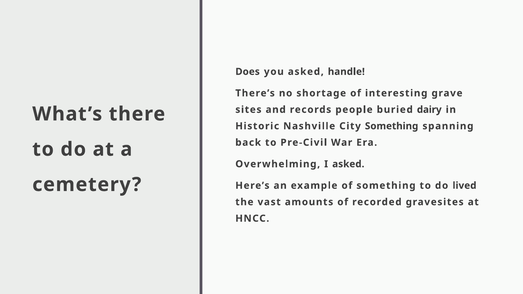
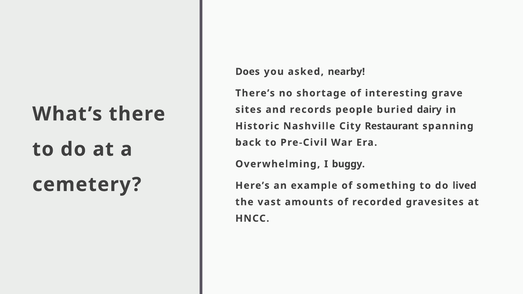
handle: handle -> nearby
City Something: Something -> Restaurant
I asked: asked -> buggy
